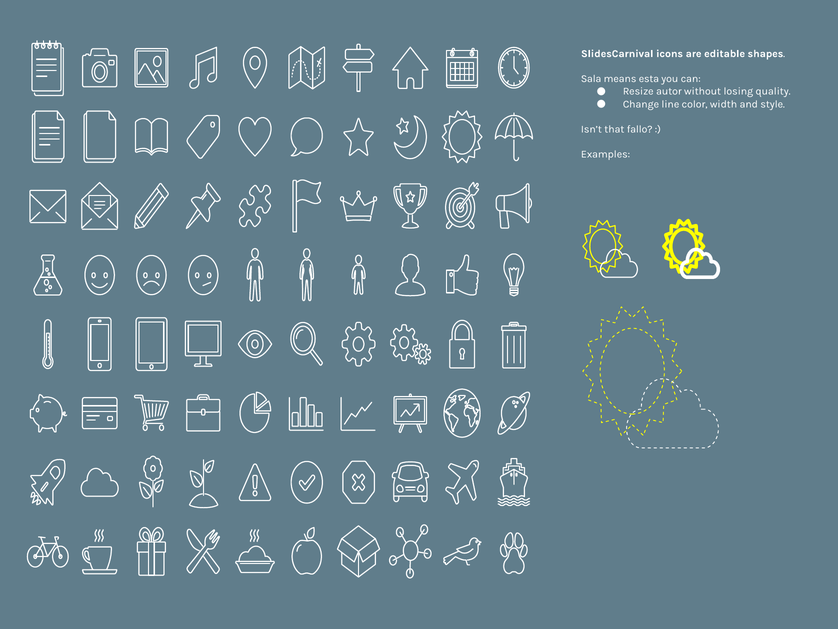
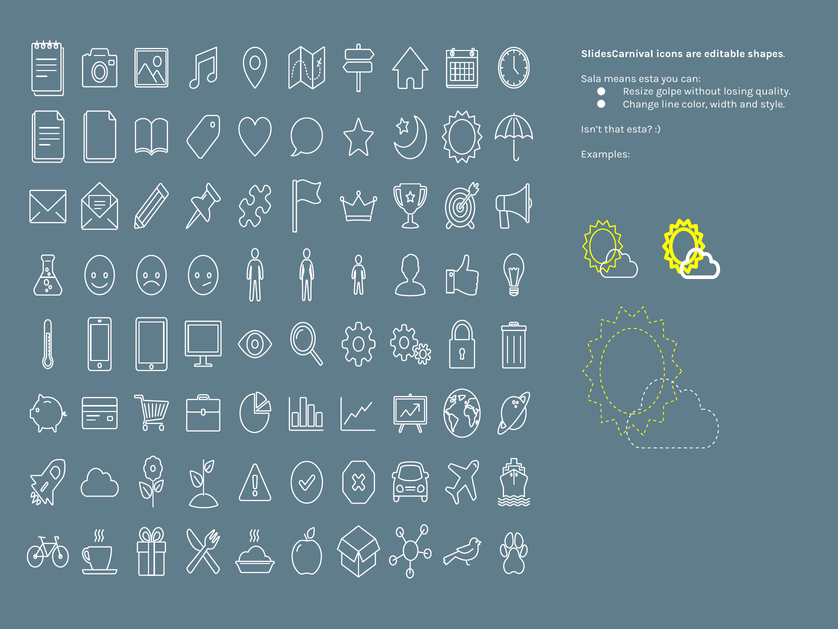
autor: autor -> golpe
that fallo: fallo -> esta
